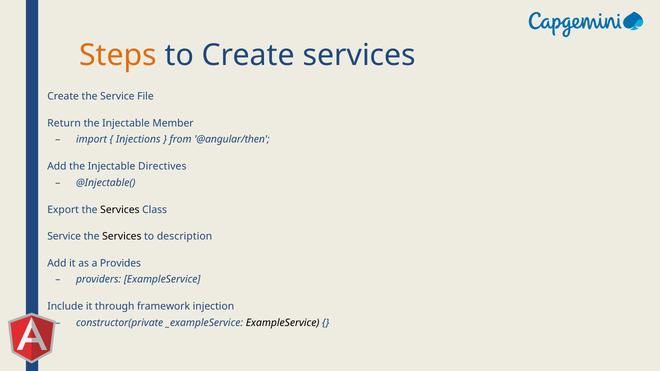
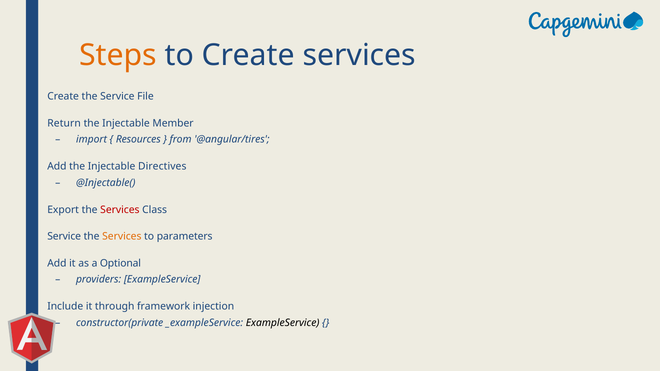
Injections: Injections -> Resources
@angular/then: @angular/then -> @angular/tires
Services at (120, 210) colour: black -> red
Services at (122, 237) colour: black -> orange
description: description -> parameters
Provides: Provides -> Optional
